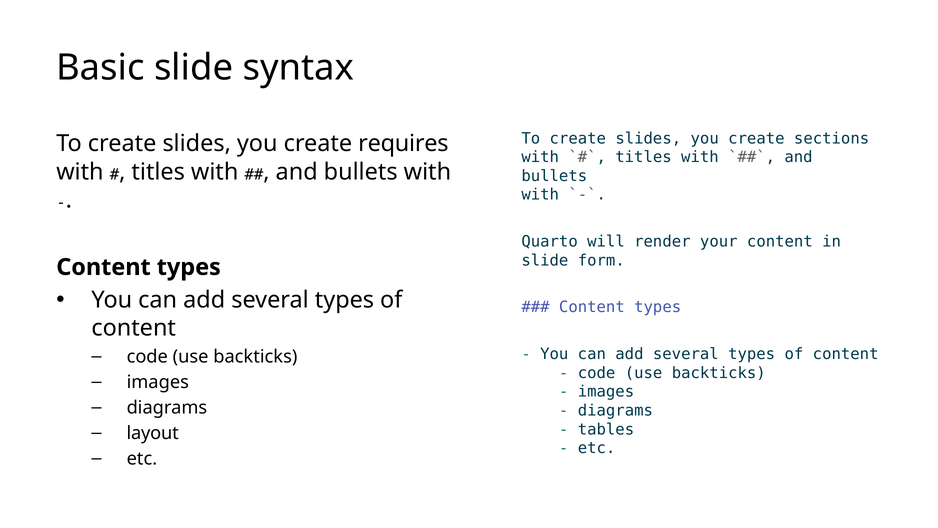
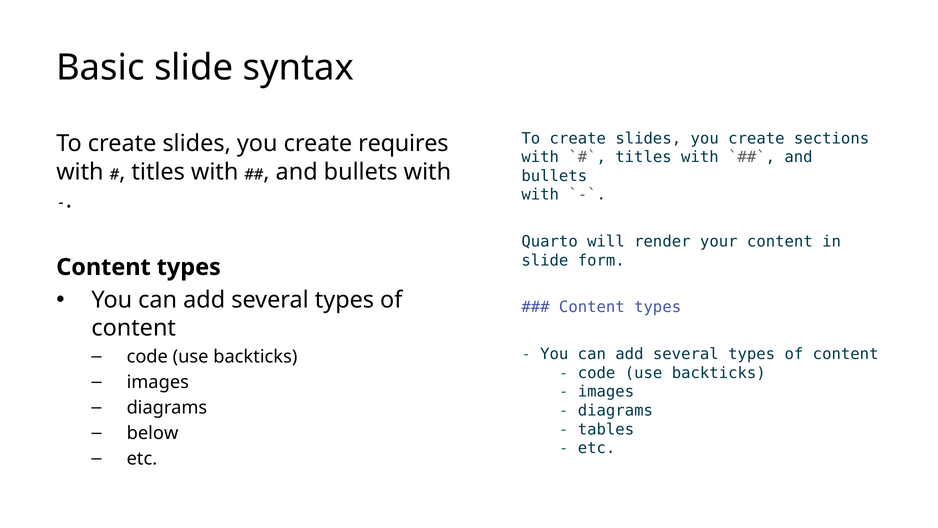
layout: layout -> below
